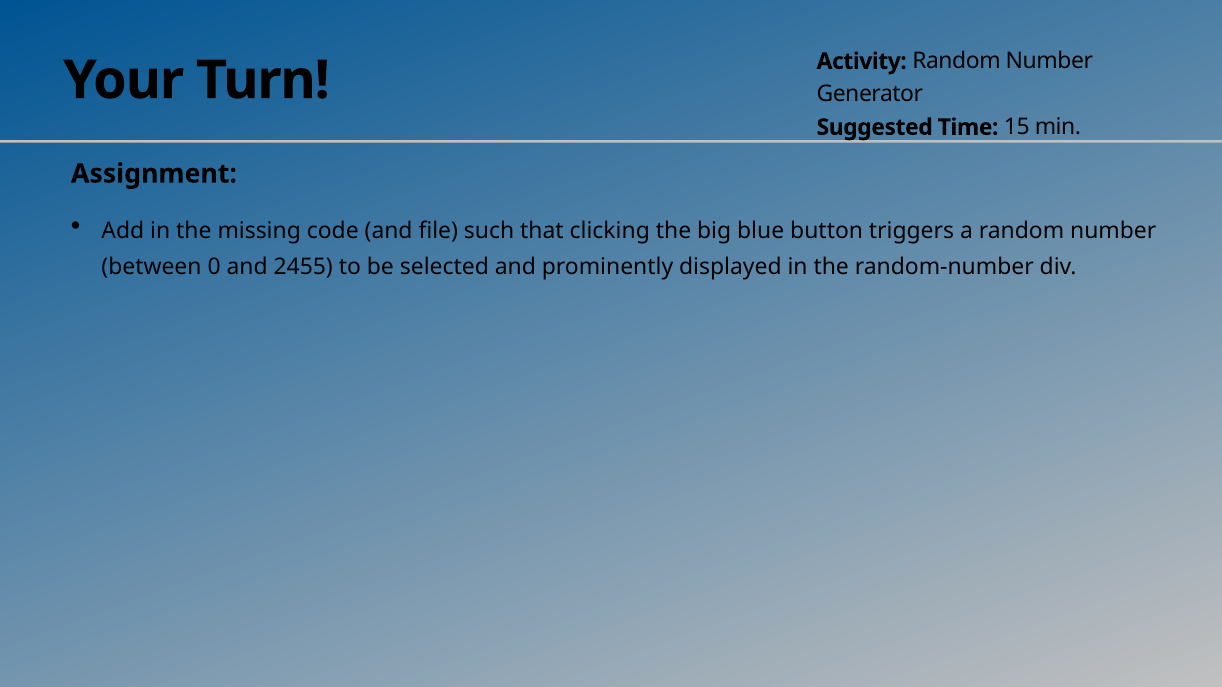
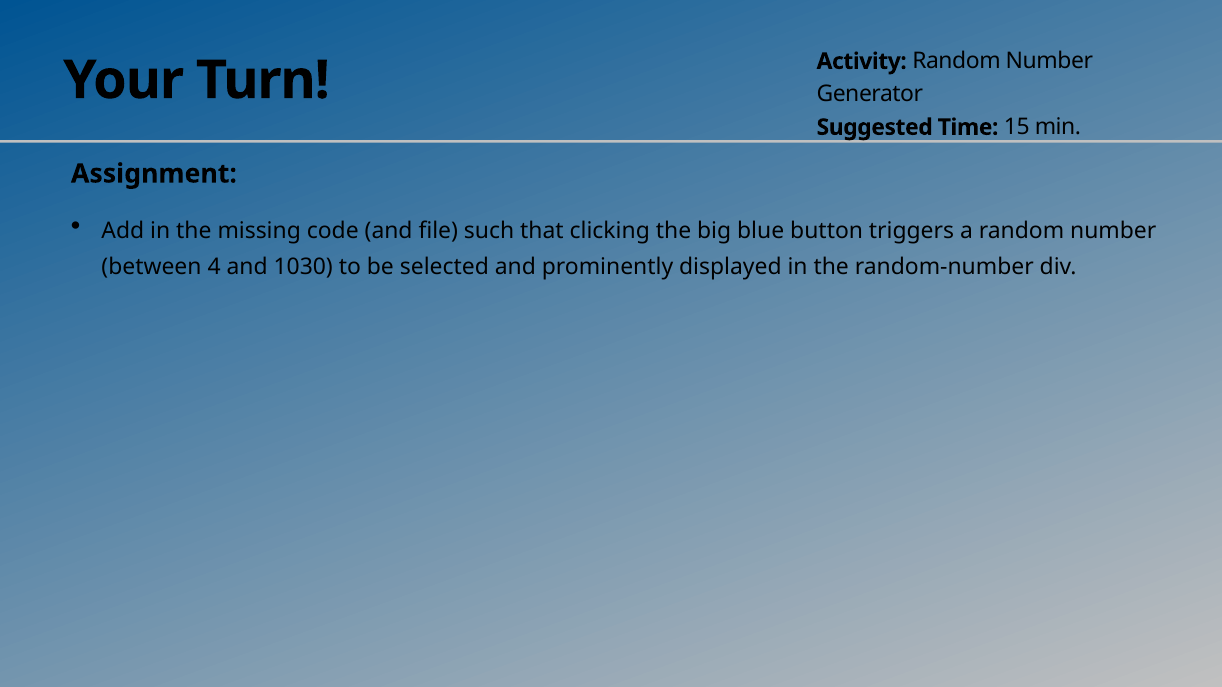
0: 0 -> 4
2455: 2455 -> 1030
